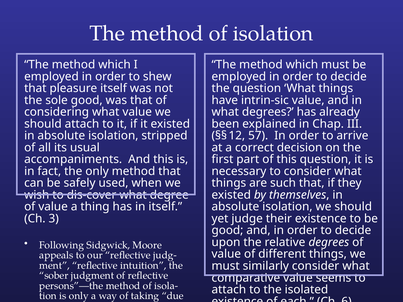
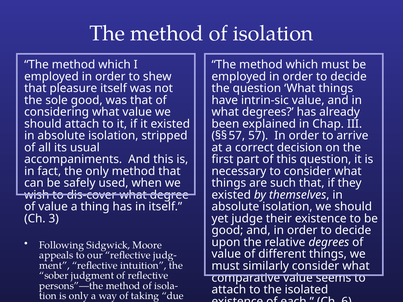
12 at (237, 136): 12 -> 57
